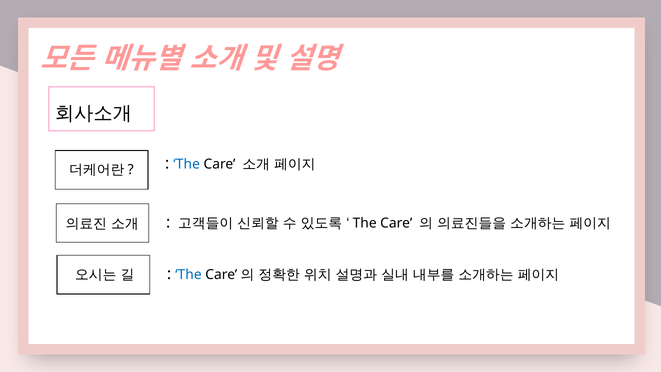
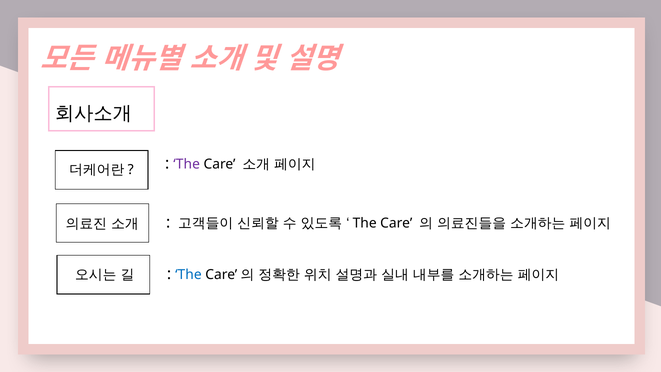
The at (187, 164) colour: blue -> purple
